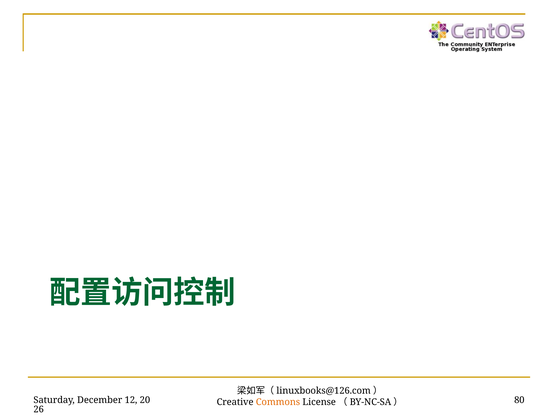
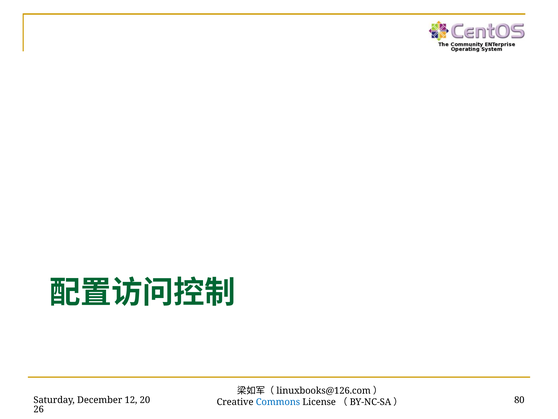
Commons colour: orange -> blue
